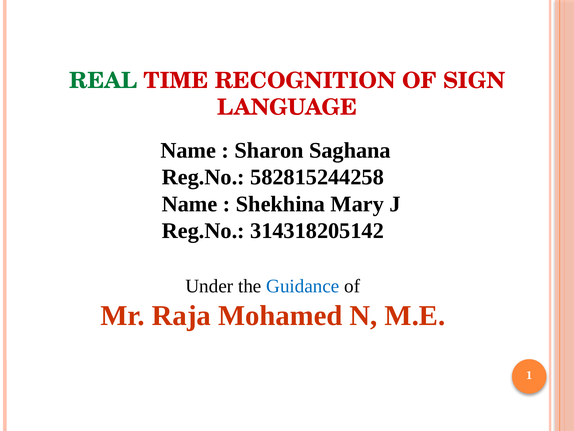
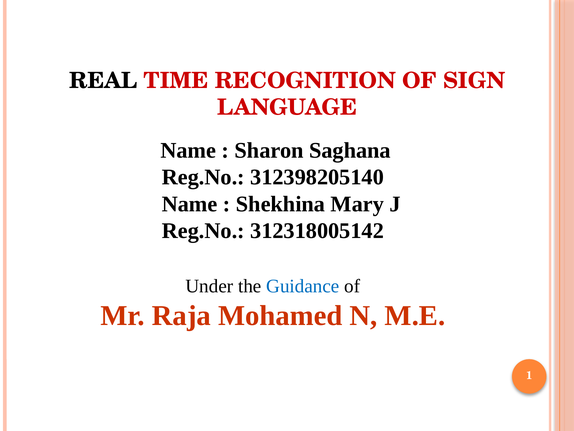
REAL colour: green -> black
582815244258: 582815244258 -> 312398205140
314318205142: 314318205142 -> 312318005142
